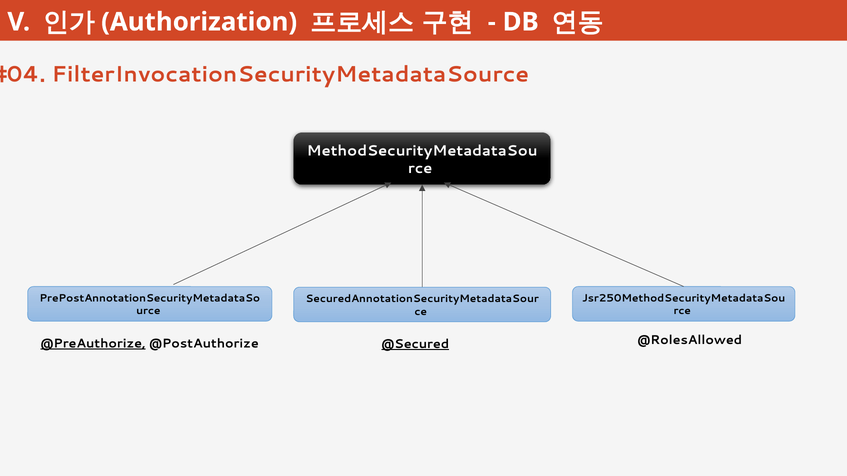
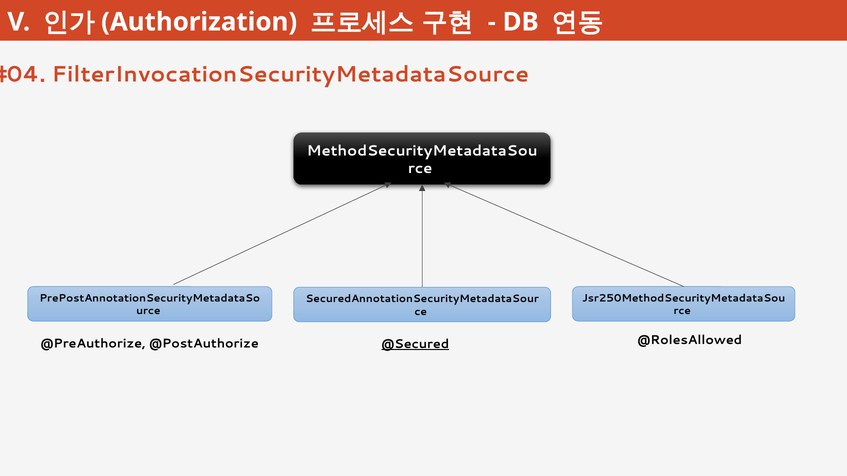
@PreAuthorize underline: present -> none
